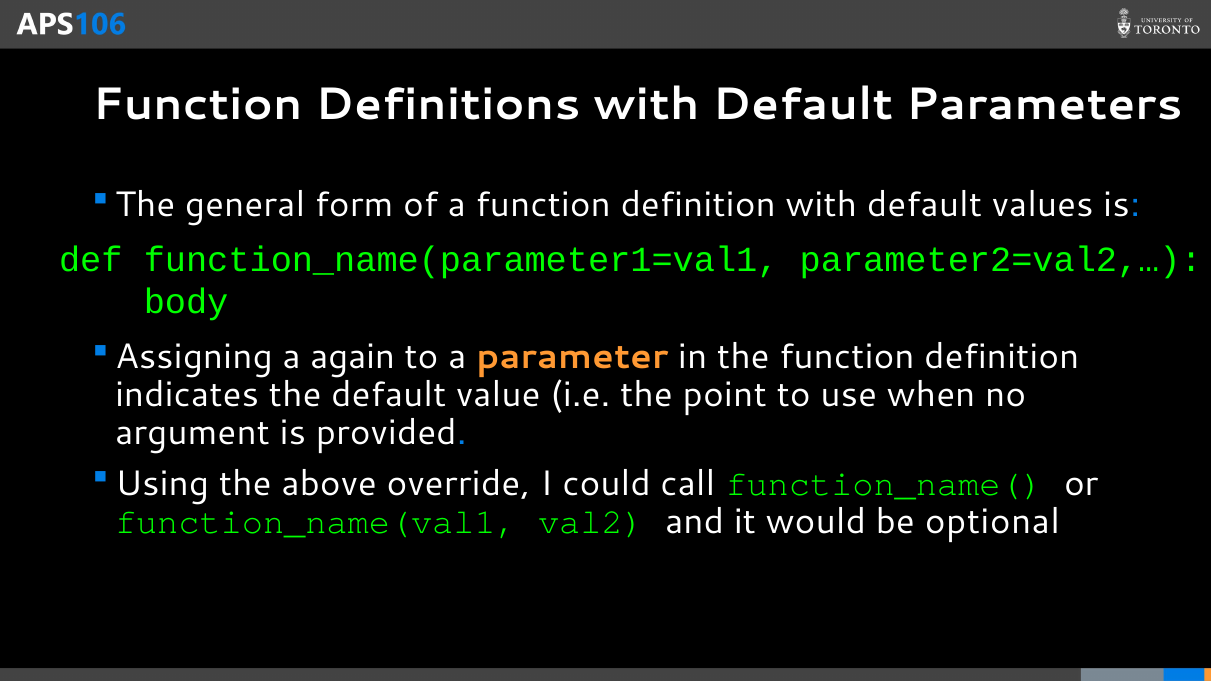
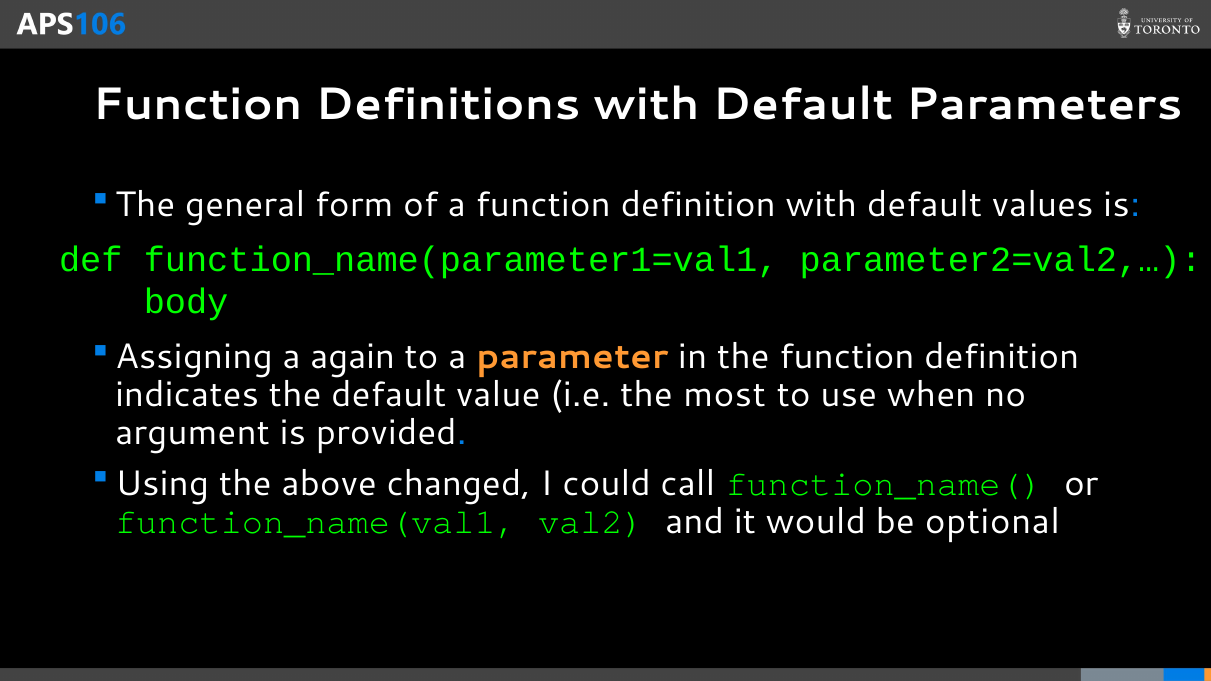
point: point -> most
override: override -> changed
